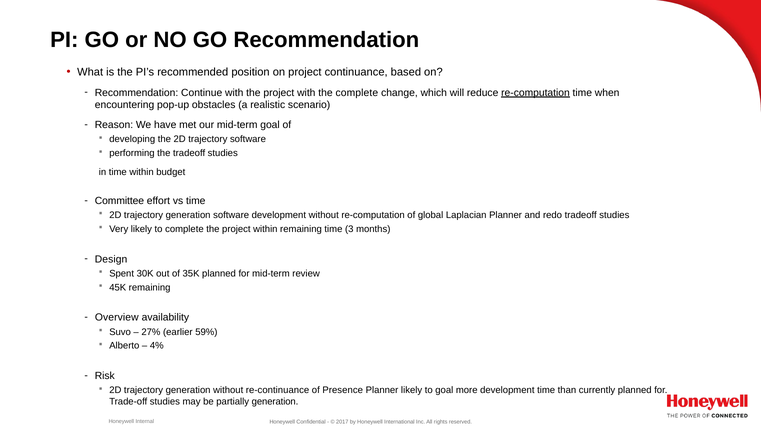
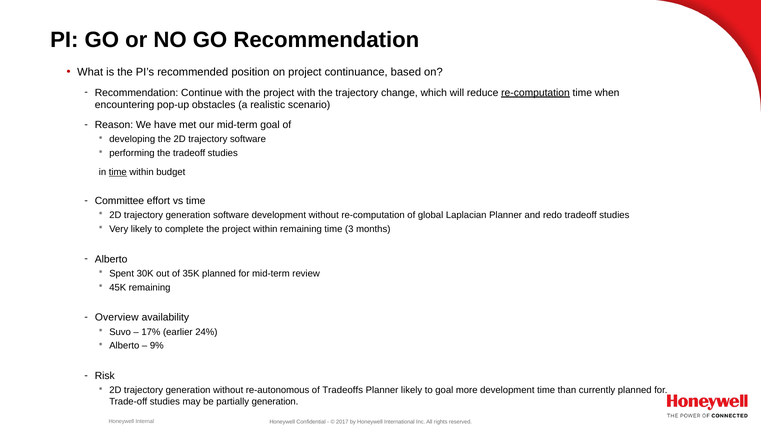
the complete: complete -> trajectory
time at (118, 172) underline: none -> present
Design at (111, 259): Design -> Alberto
27%: 27% -> 17%
59%: 59% -> 24%
4%: 4% -> 9%
re-continuance: re-continuance -> re-autonomous
Presence: Presence -> Tradeoffs
